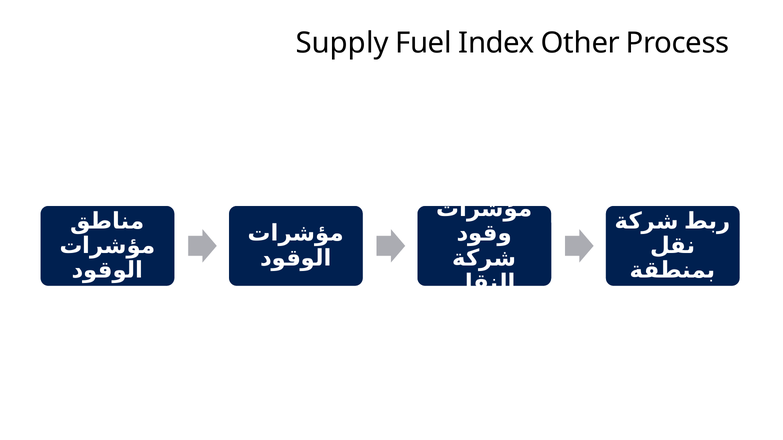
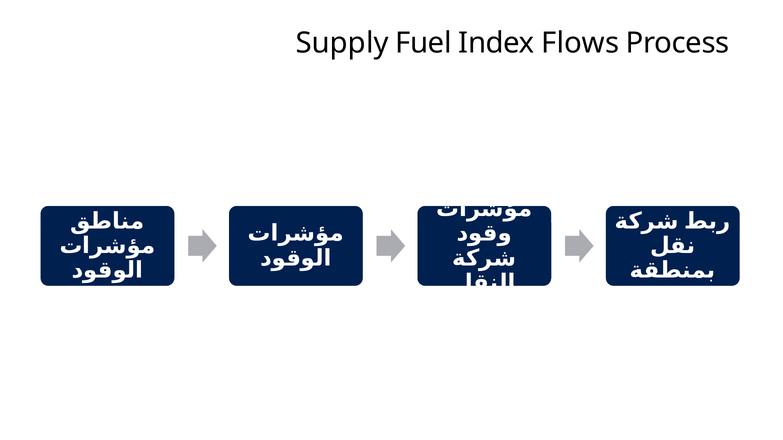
Other: Other -> Flows
